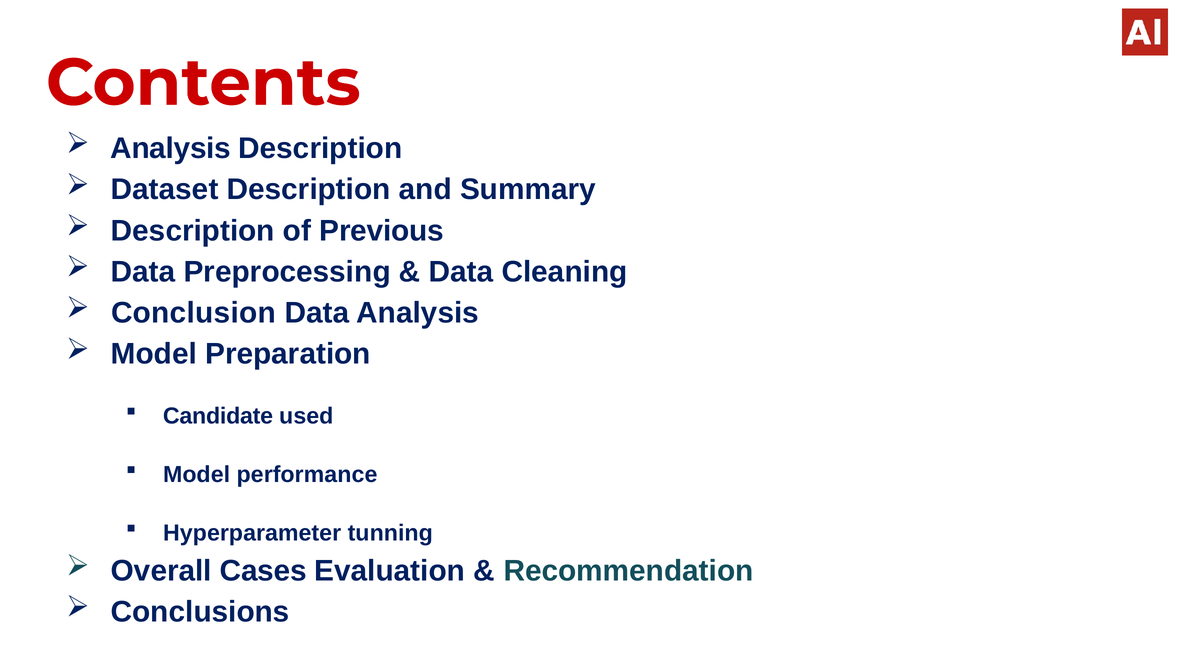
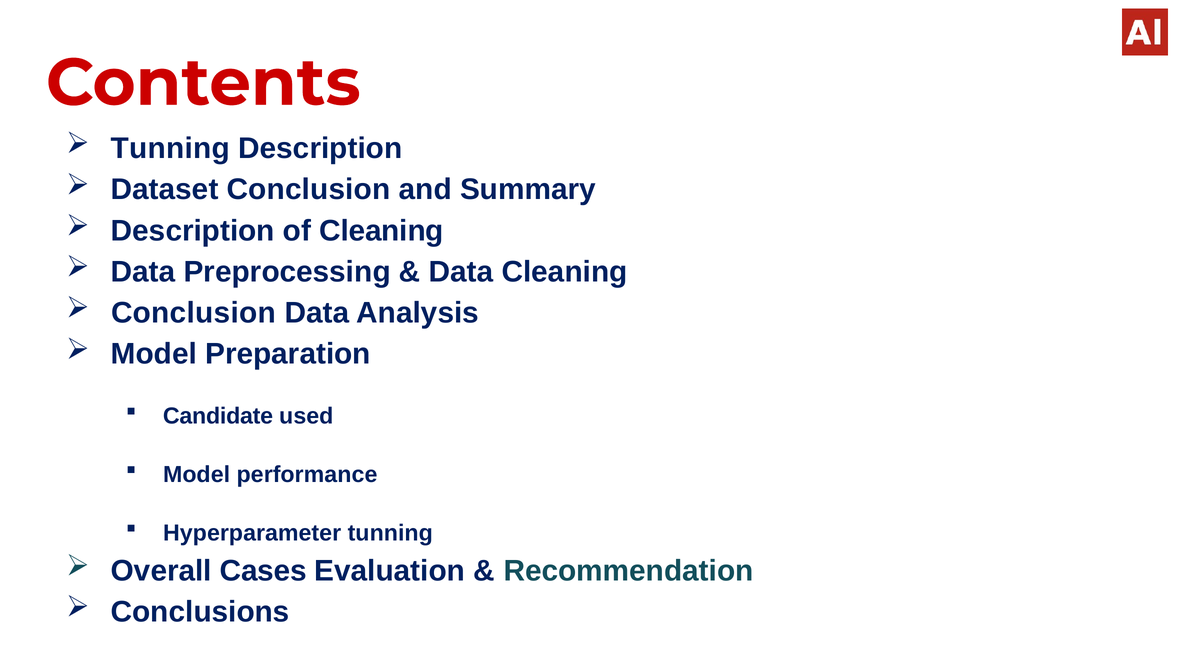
Analysis at (171, 148): Analysis -> Tunning
Dataset Description: Description -> Conclusion
of Previous: Previous -> Cleaning
